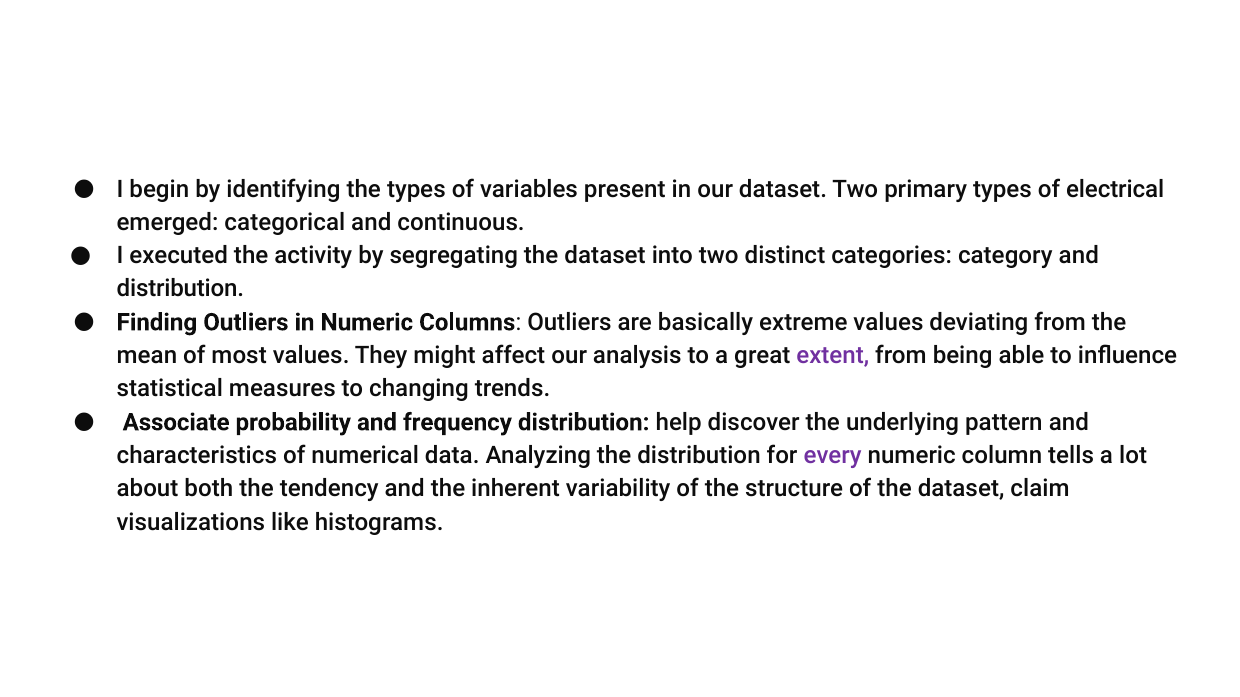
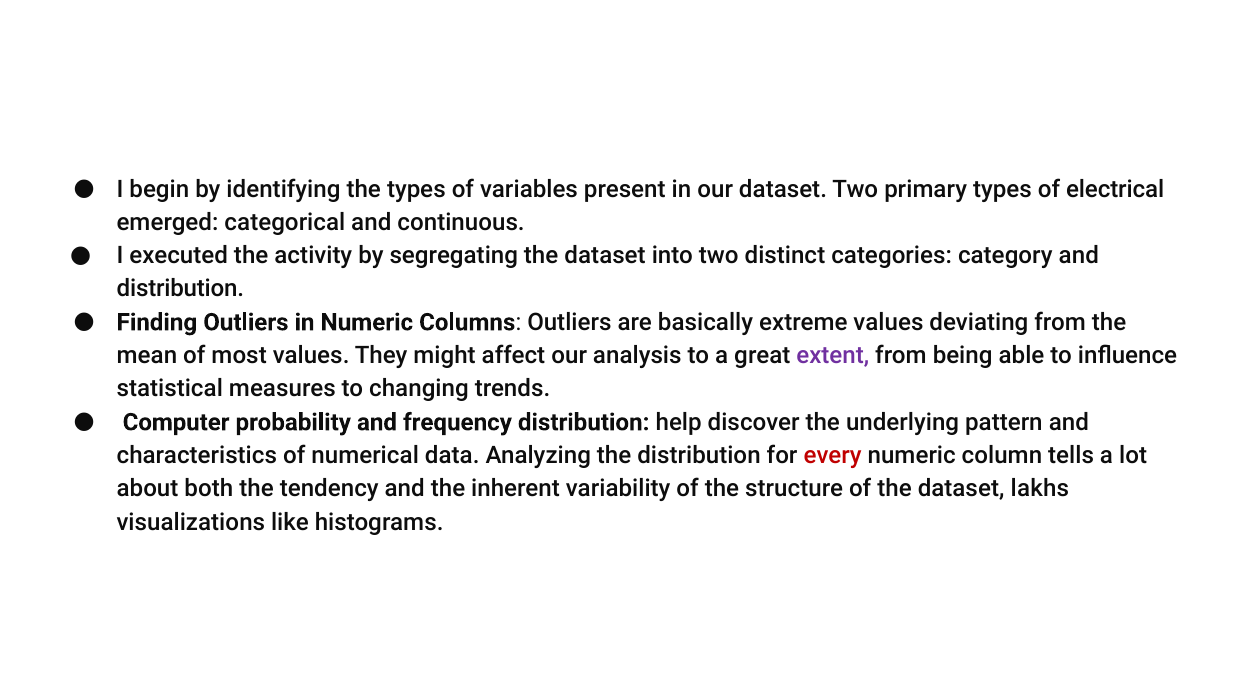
Associate: Associate -> Computer
every colour: purple -> red
claim: claim -> lakhs
